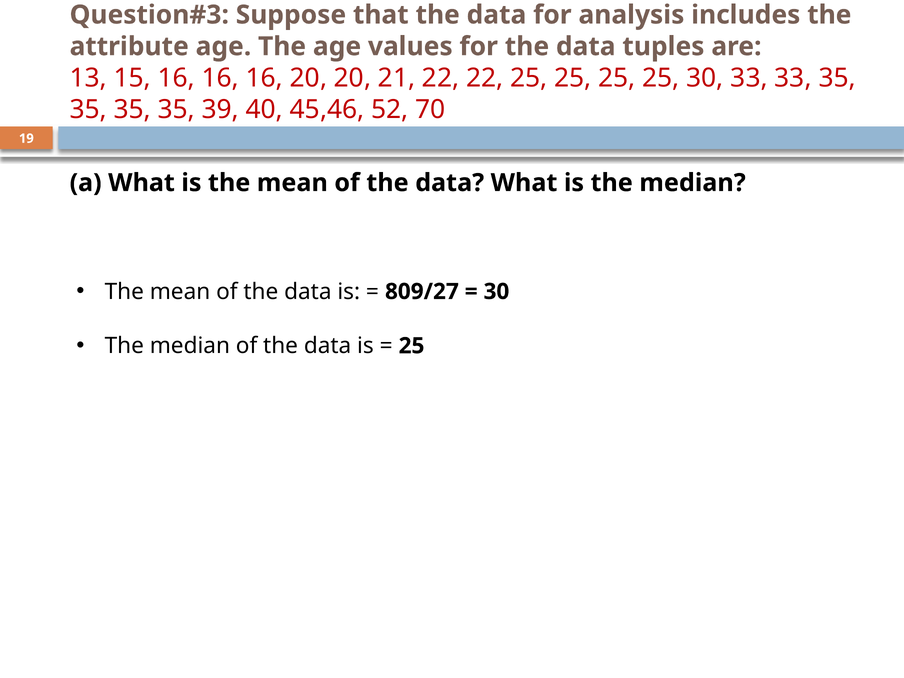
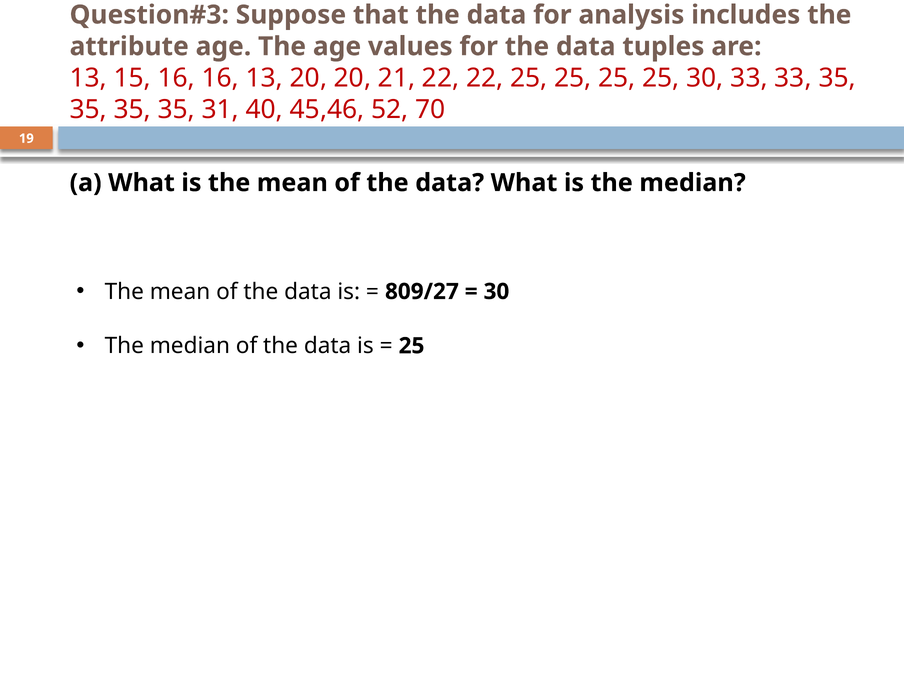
16 16 16: 16 -> 13
39: 39 -> 31
